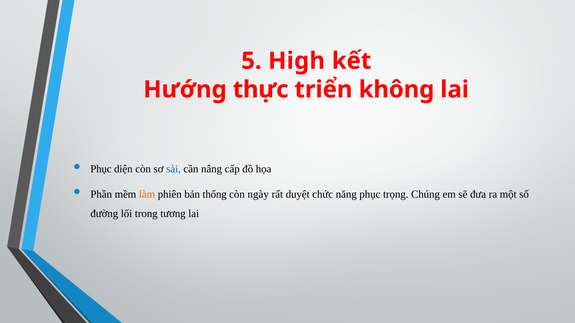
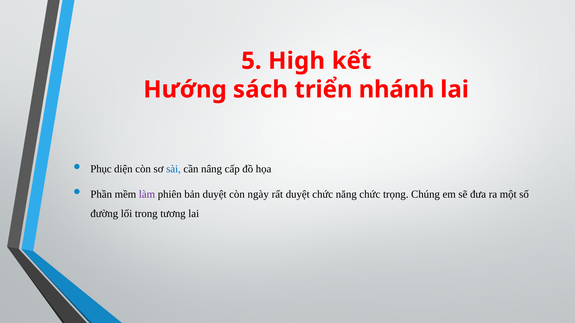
thực: thực -> sách
không: không -> nhánh
làm colour: orange -> purple
bản thống: thống -> duyệt
năng phục: phục -> chức
